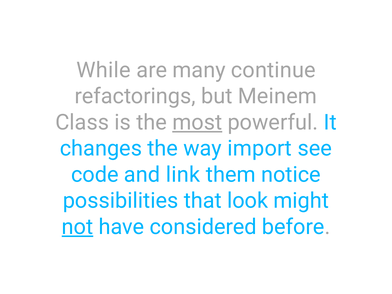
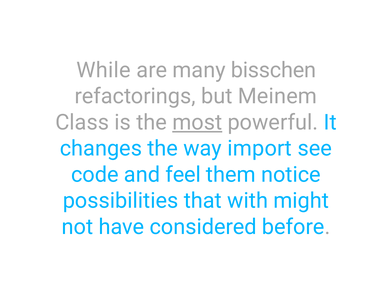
continue: continue -> bisschen
link: link -> feel
look: look -> with
not underline: present -> none
